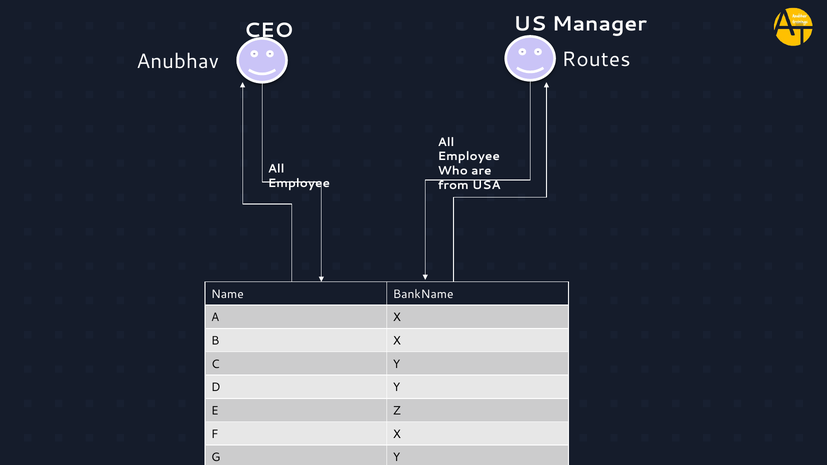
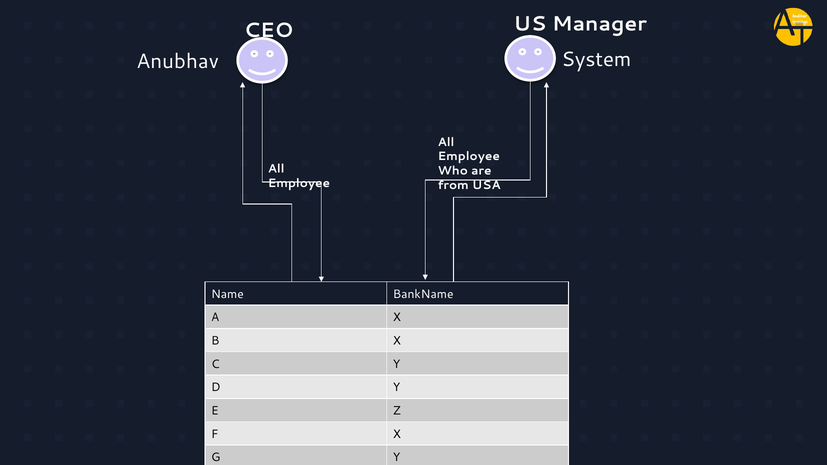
Routes: Routes -> System
